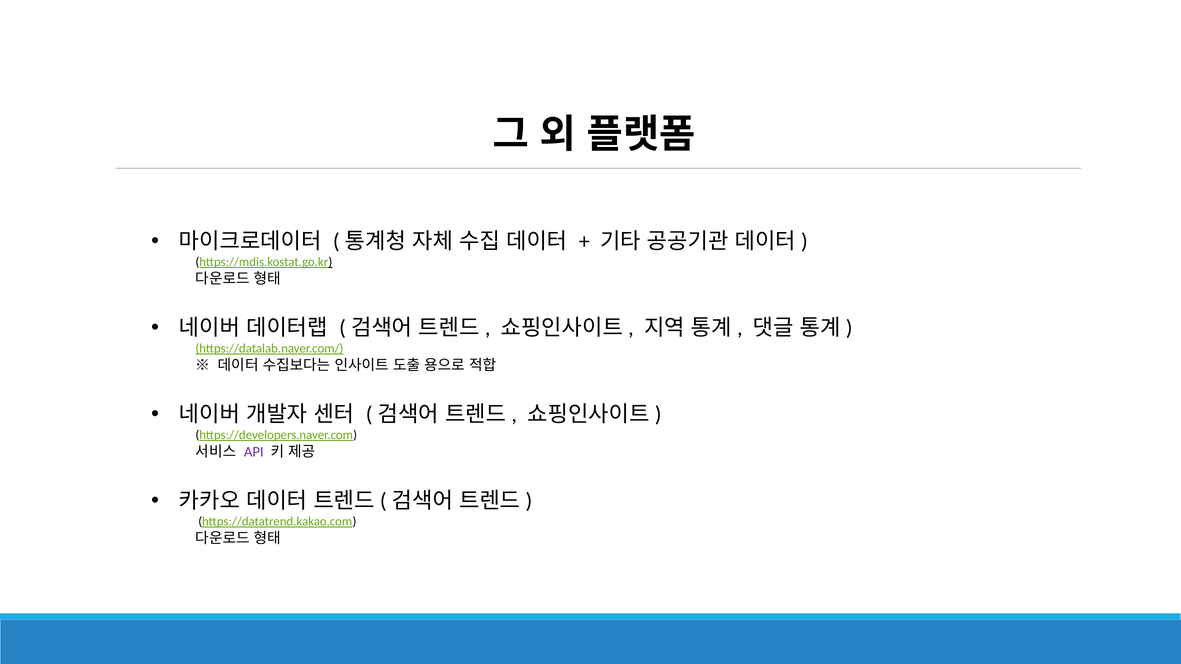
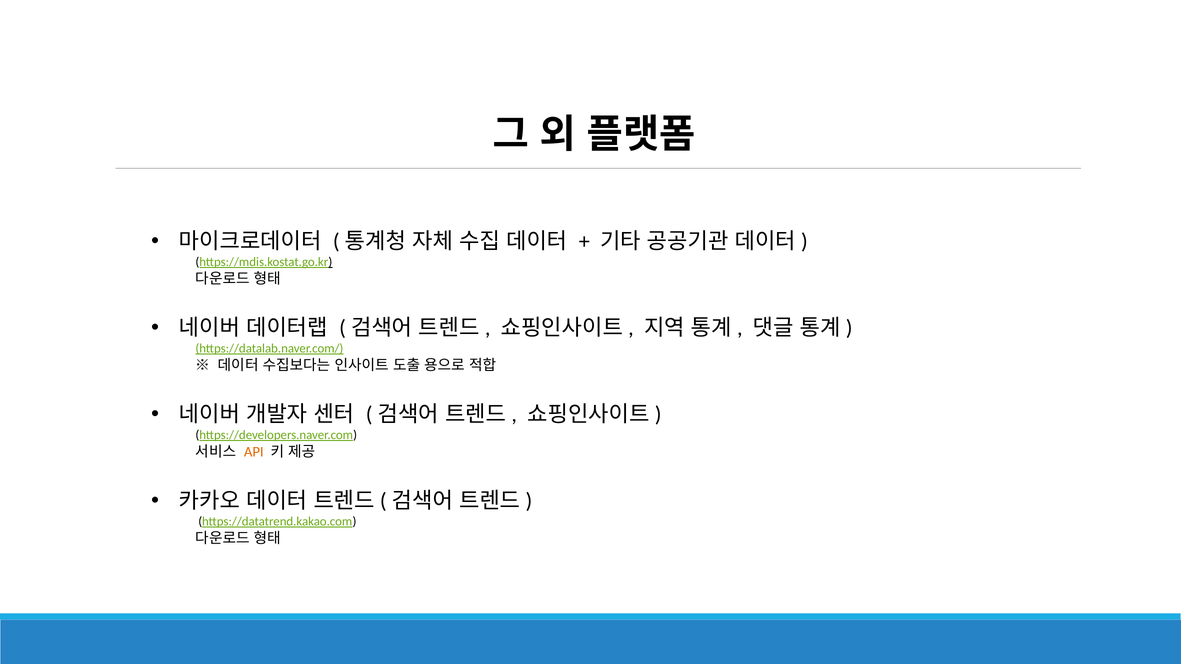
API colour: purple -> orange
